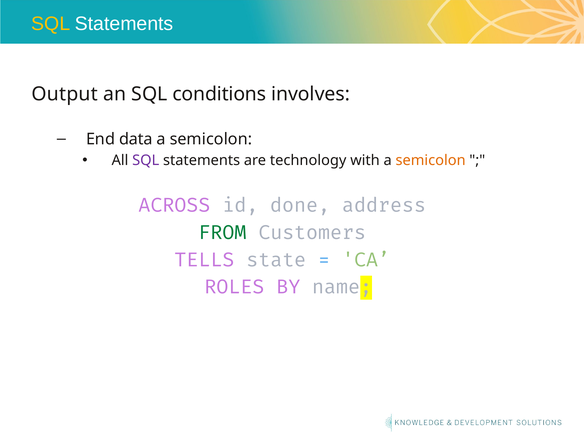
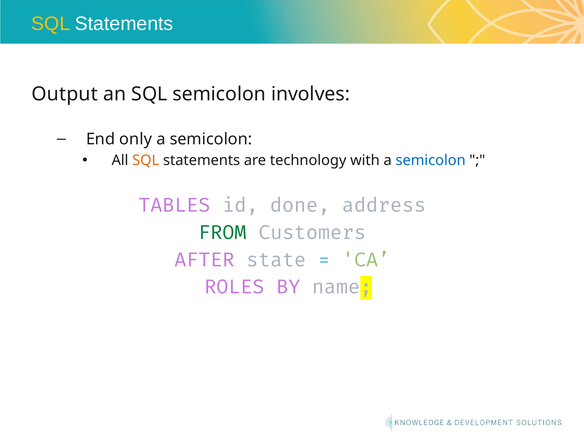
SQL conditions: conditions -> semicolon
data: data -> only
SQL at (146, 160) colour: purple -> orange
semicolon at (431, 160) colour: orange -> blue
ACROSS: ACROSS -> TABLES
TELLS: TELLS -> AFTER
